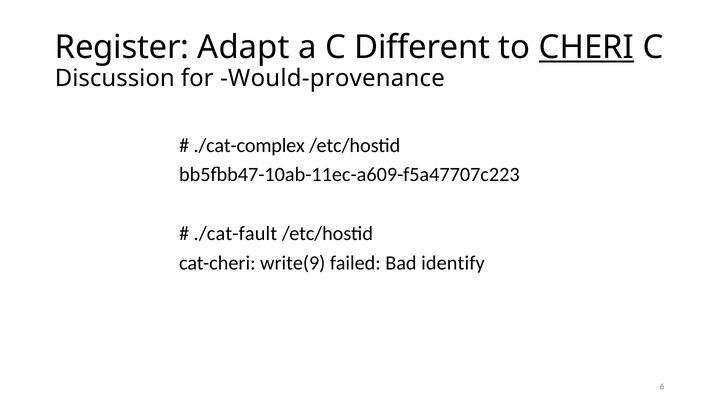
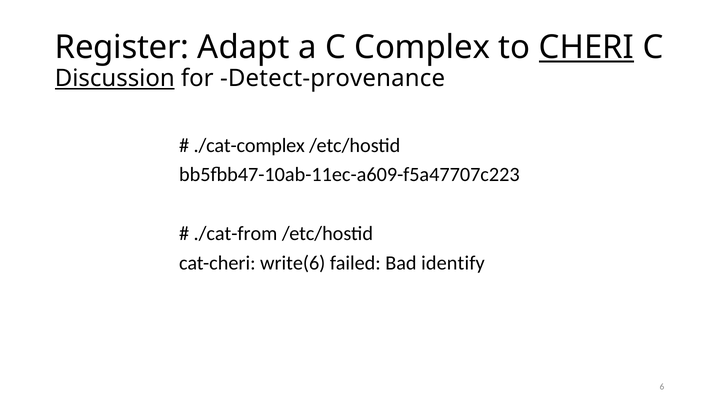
Different: Different -> Complex
Discussion underline: none -> present
Would-provenance: Would-provenance -> Detect-provenance
./cat-fault: ./cat-fault -> ./cat-from
write(9: write(9 -> write(6
